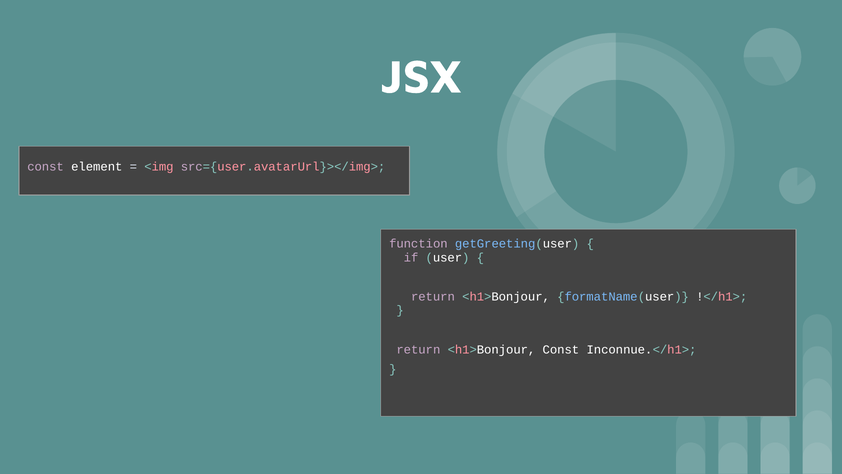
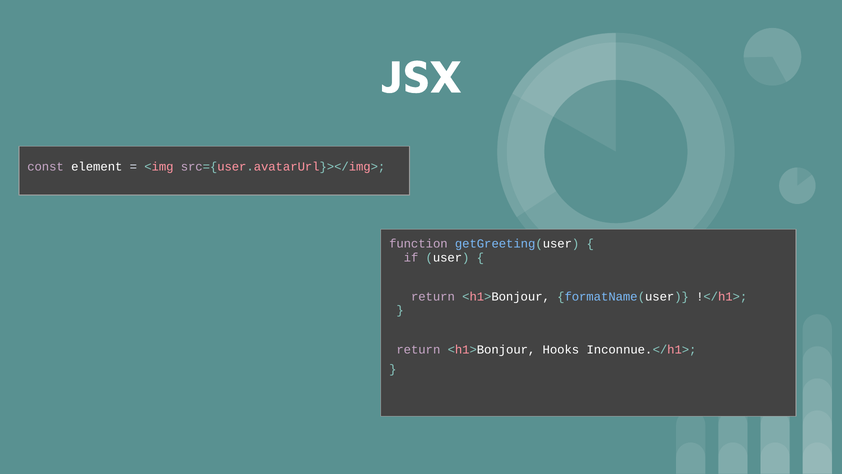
<h1>Bonjour Const: Const -> Hooks
